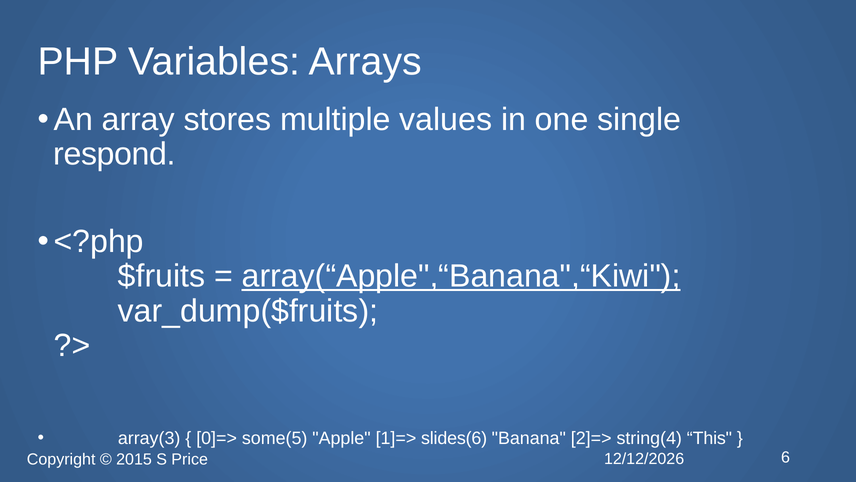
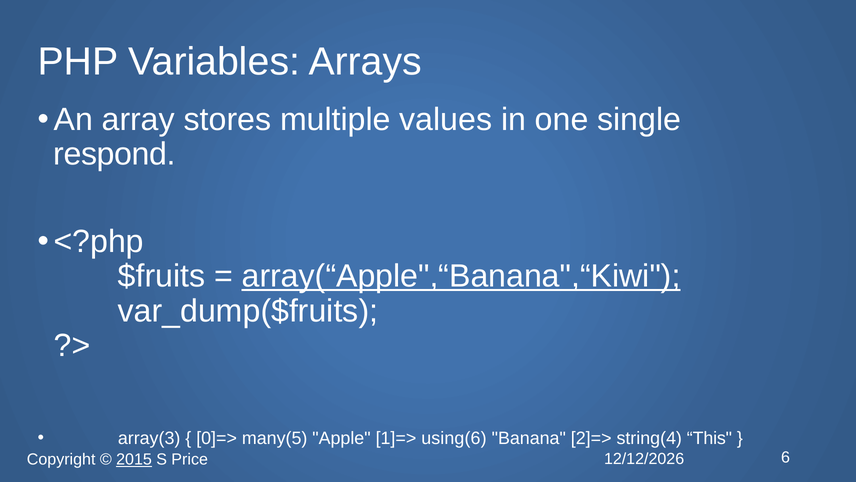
some(5: some(5 -> many(5
slides(6: slides(6 -> using(6
2015 underline: none -> present
